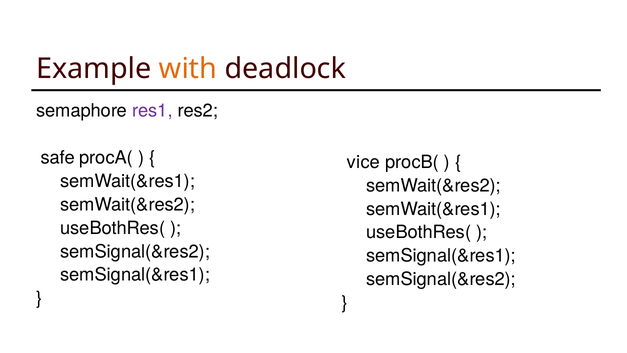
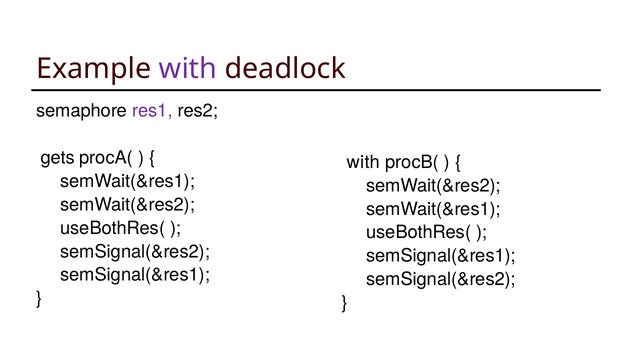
with at (188, 69) colour: orange -> purple
safe: safe -> gets
vice at (363, 162): vice -> with
